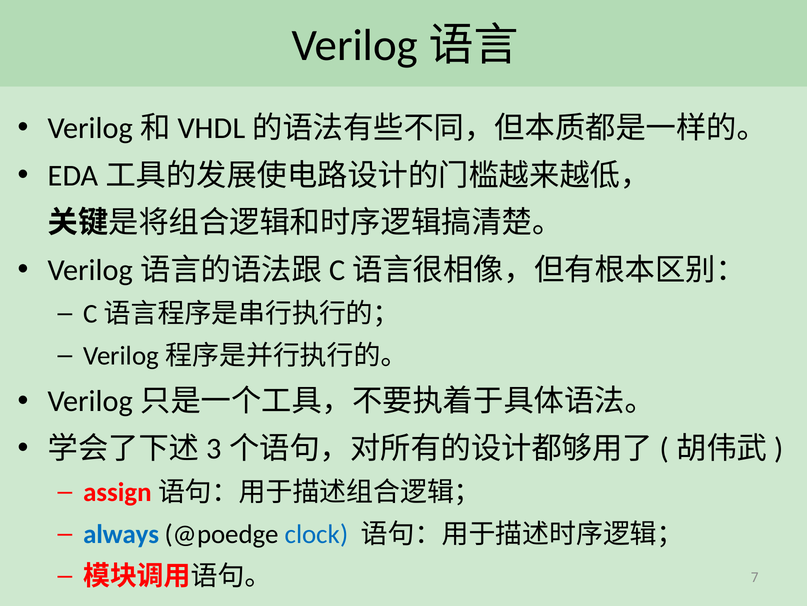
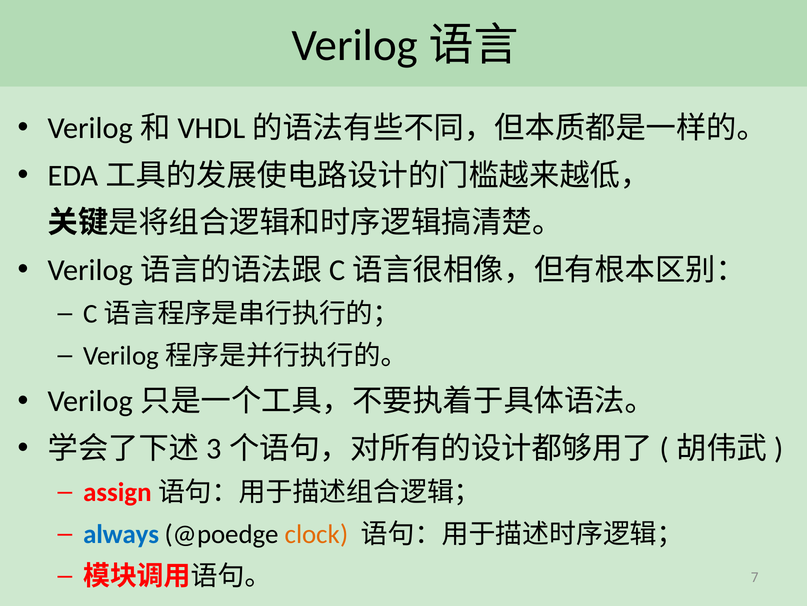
clock colour: blue -> orange
